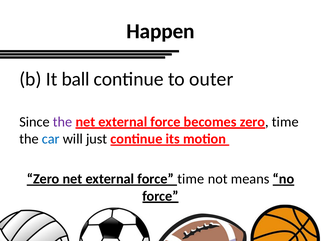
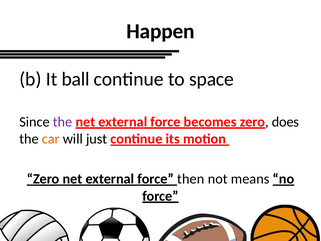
outer: outer -> space
zero time: time -> does
car colour: blue -> orange
time at (191, 179): time -> then
